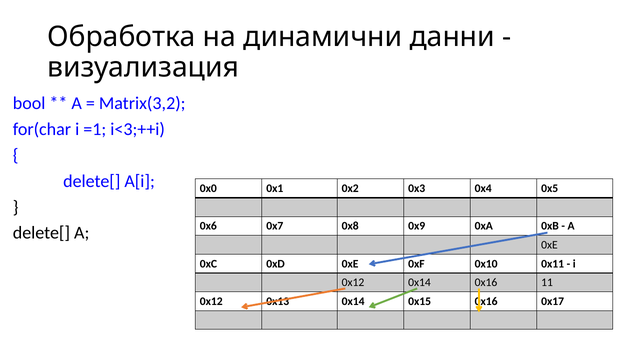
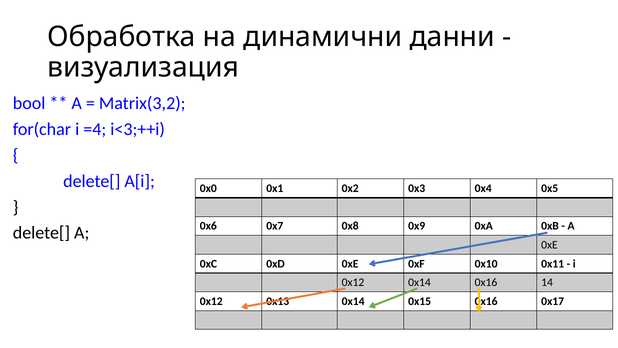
=1: =1 -> =4
11: 11 -> 14
